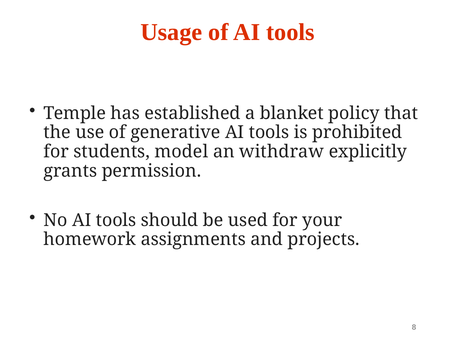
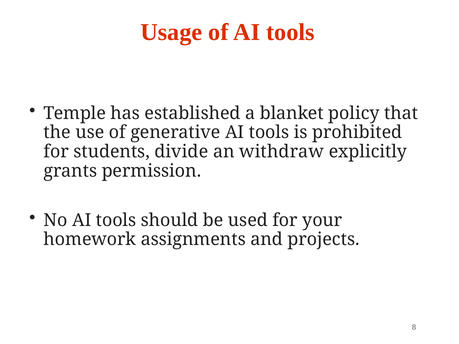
model: model -> divide
